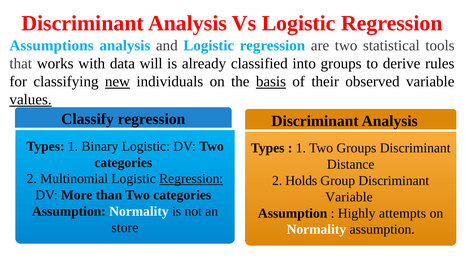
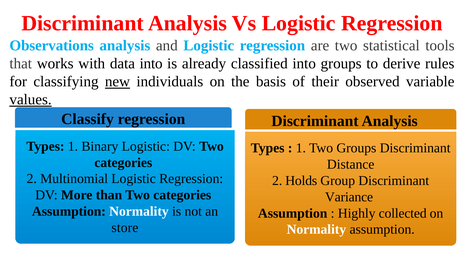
Assumptions: Assumptions -> Observations
data will: will -> into
basis underline: present -> none
Regression at (191, 179) underline: present -> none
Variable at (349, 197): Variable -> Variance
attempts: attempts -> collected
